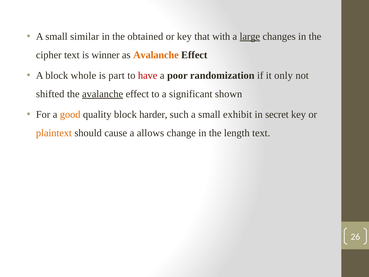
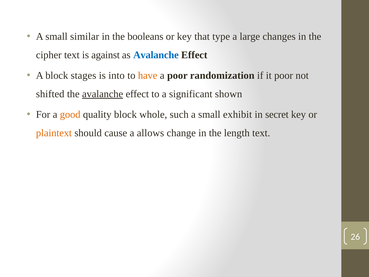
obtained: obtained -> booleans
with: with -> type
large underline: present -> none
winner: winner -> against
Avalanche at (156, 55) colour: orange -> blue
whole: whole -> stages
part: part -> into
have colour: red -> orange
it only: only -> poor
harder: harder -> whole
